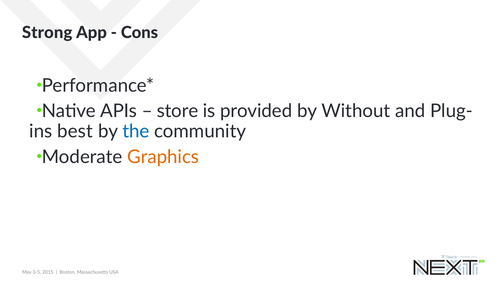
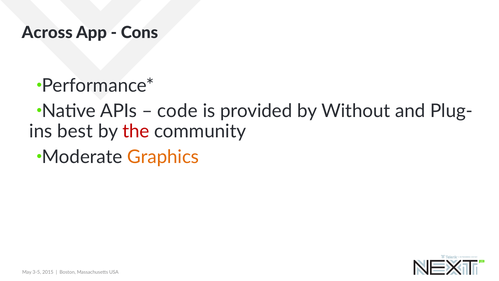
Strong: Strong -> Across
store: store -> code
the colour: blue -> red
